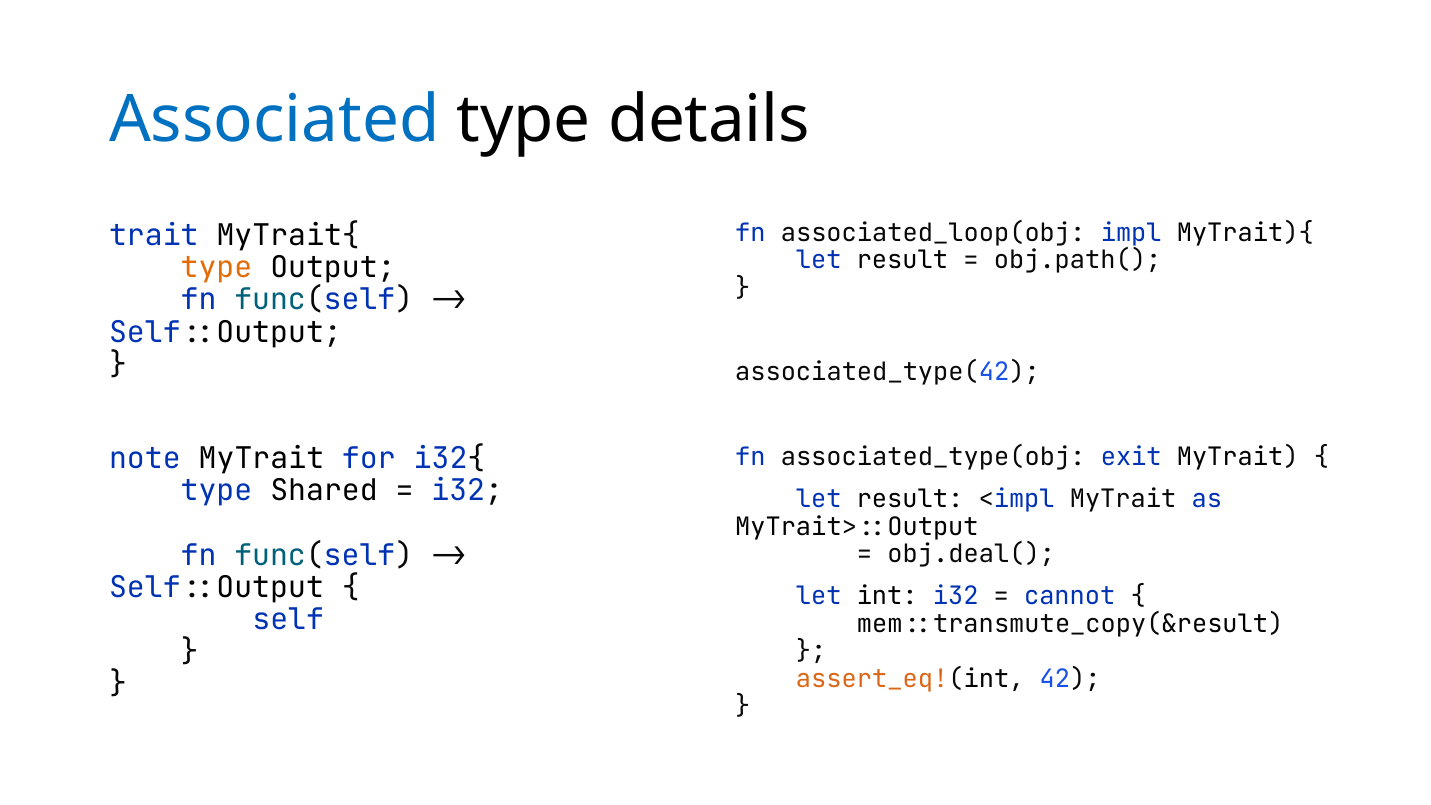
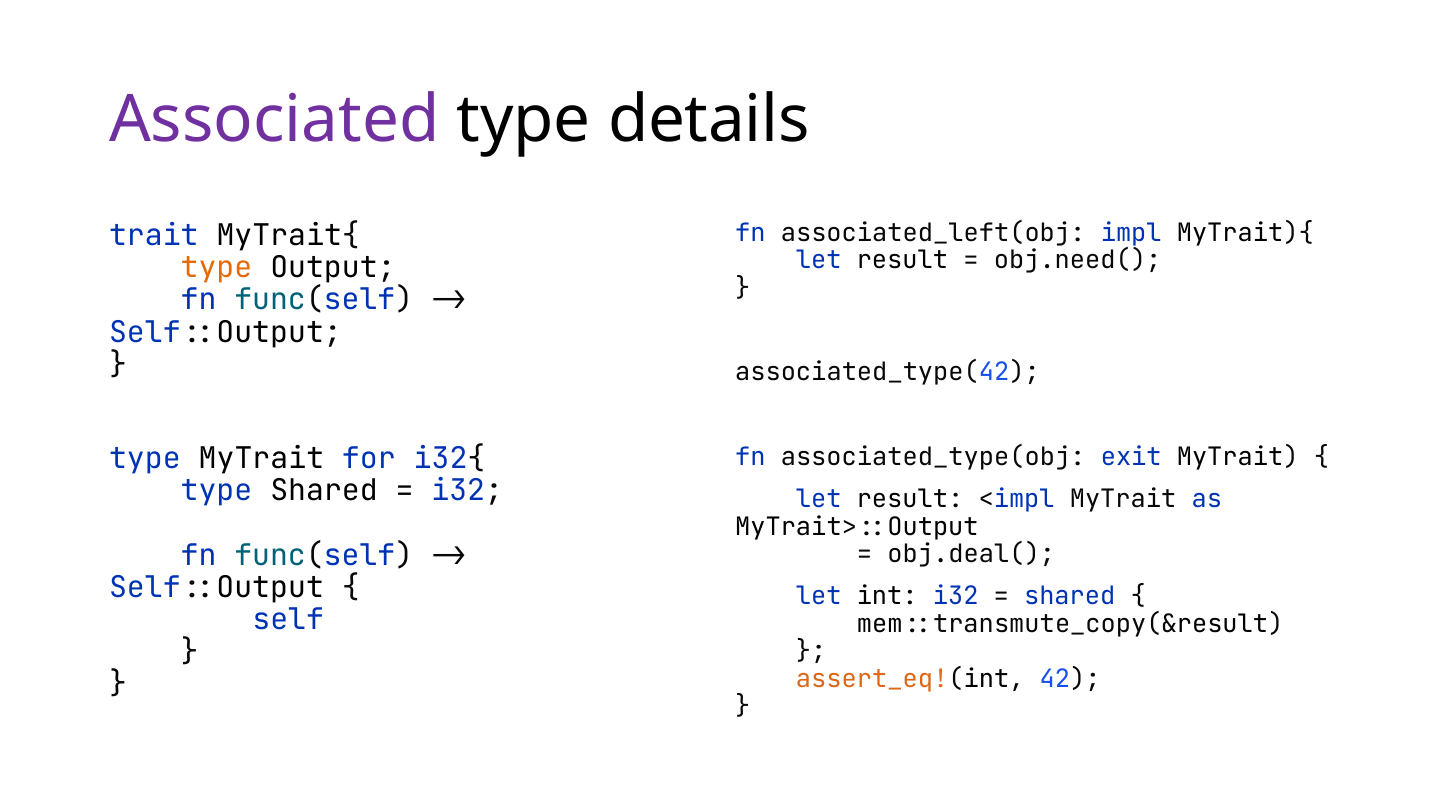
Associated colour: blue -> purple
associated_loop(obj: associated_loop(obj -> associated_left(obj
obj.path(: obj.path( -> obj.need(
note at (145, 459): note -> type
cannot at (1070, 596): cannot -> shared
